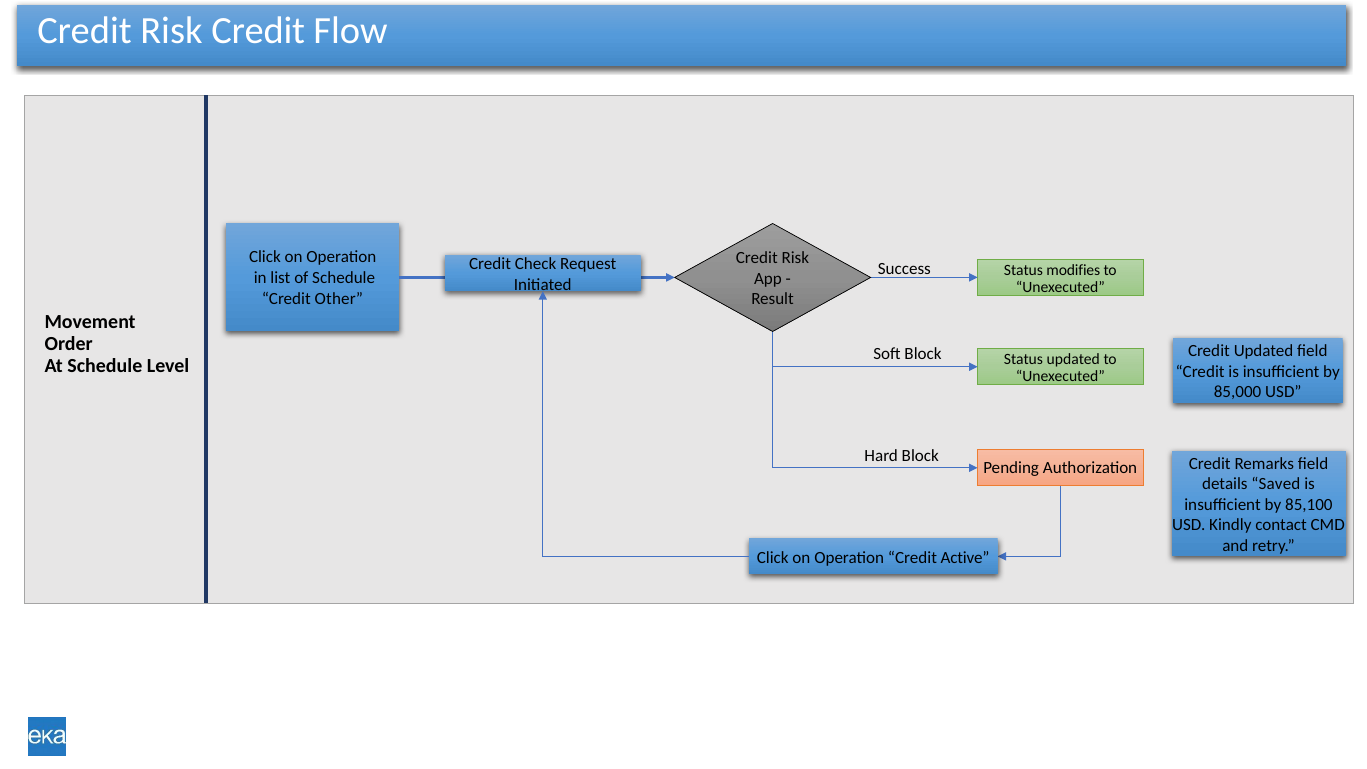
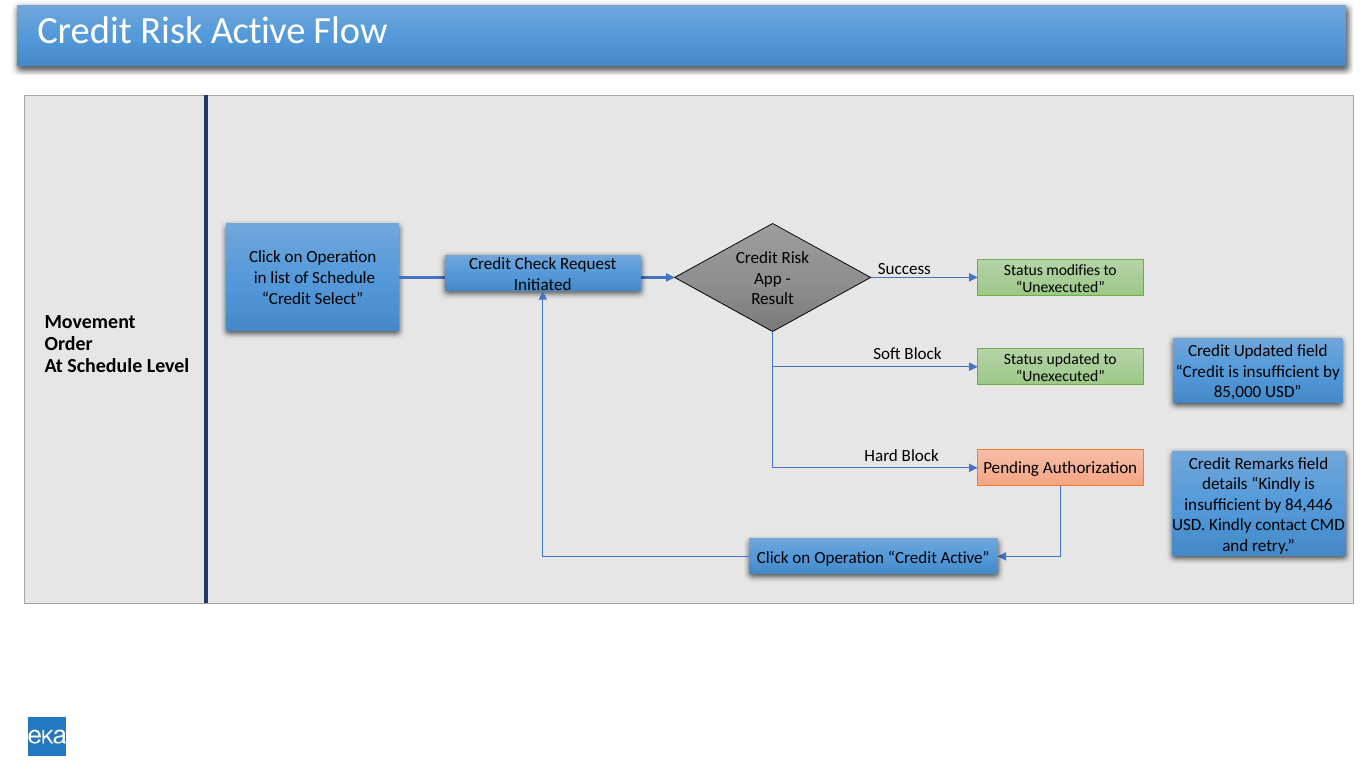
Risk Credit: Credit -> Active
Other: Other -> Select
details Saved: Saved -> Kindly
85,100: 85,100 -> 84,446
